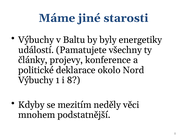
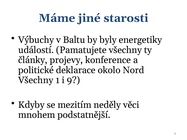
Výbuchy at (36, 80): Výbuchy -> Všechny
i 8: 8 -> 9
